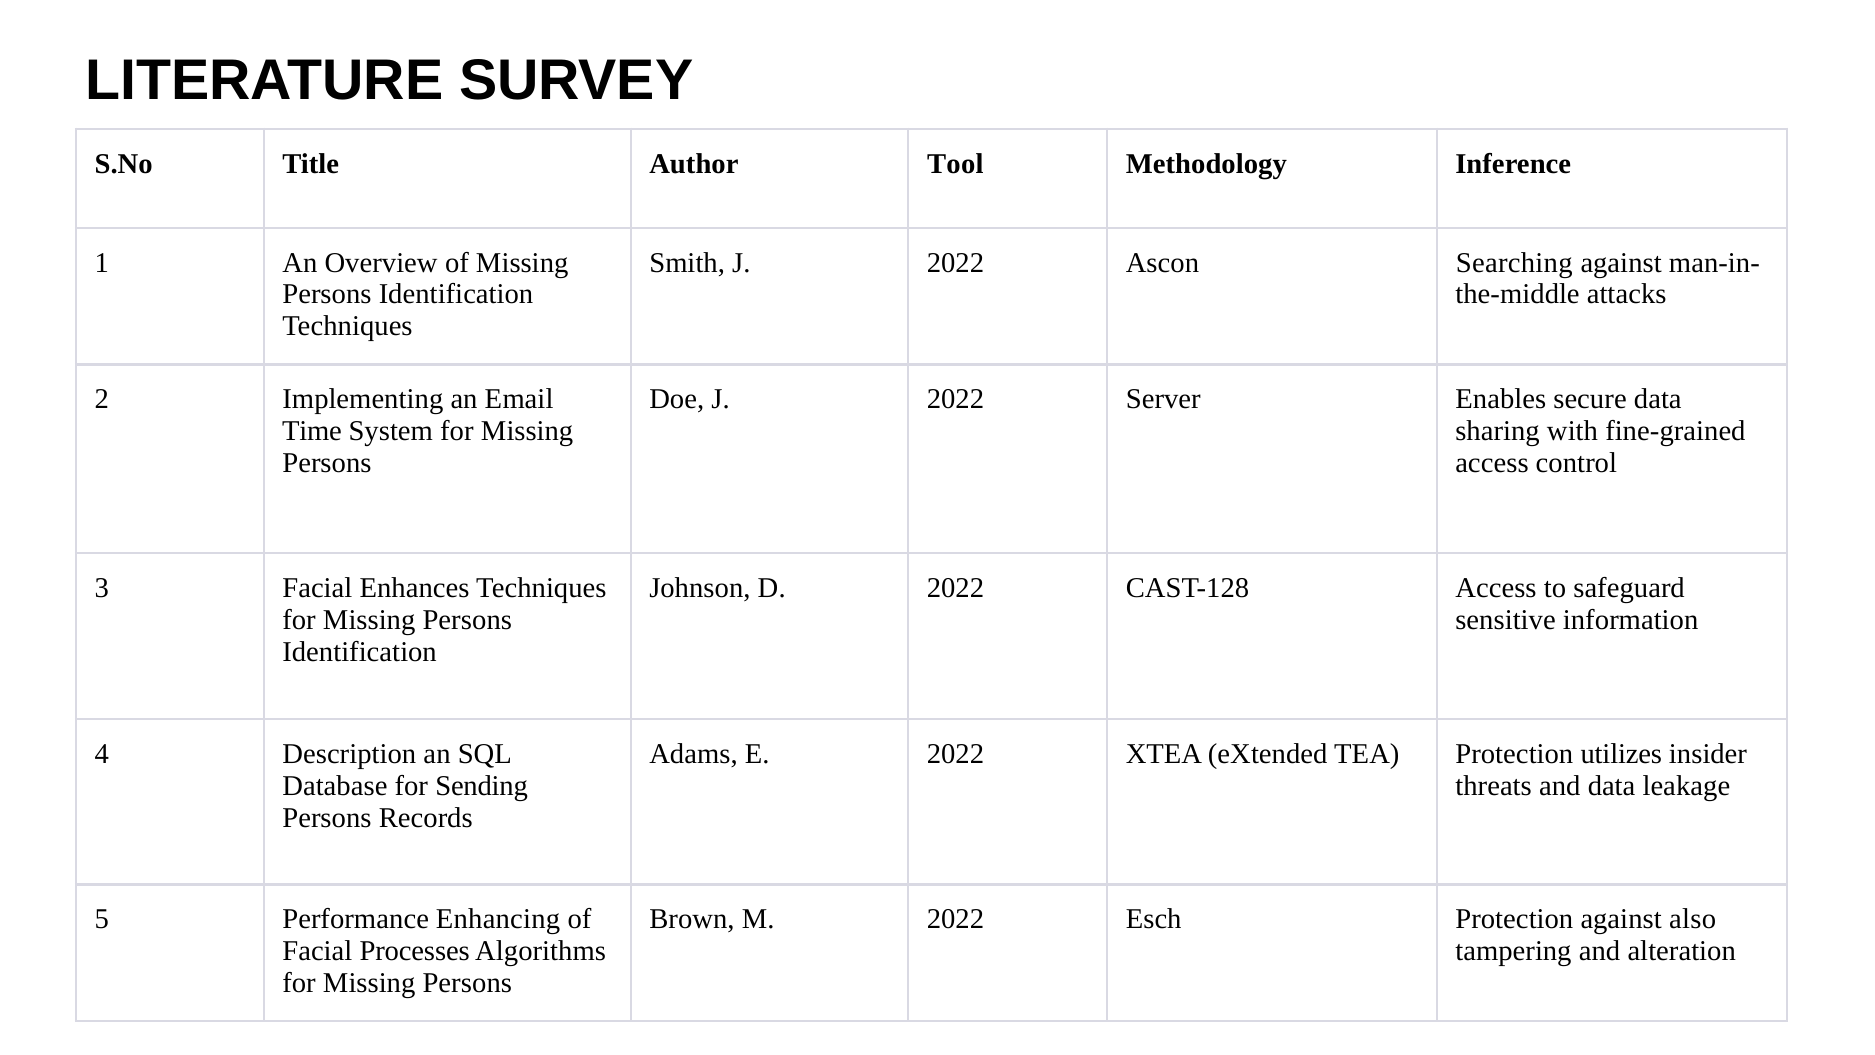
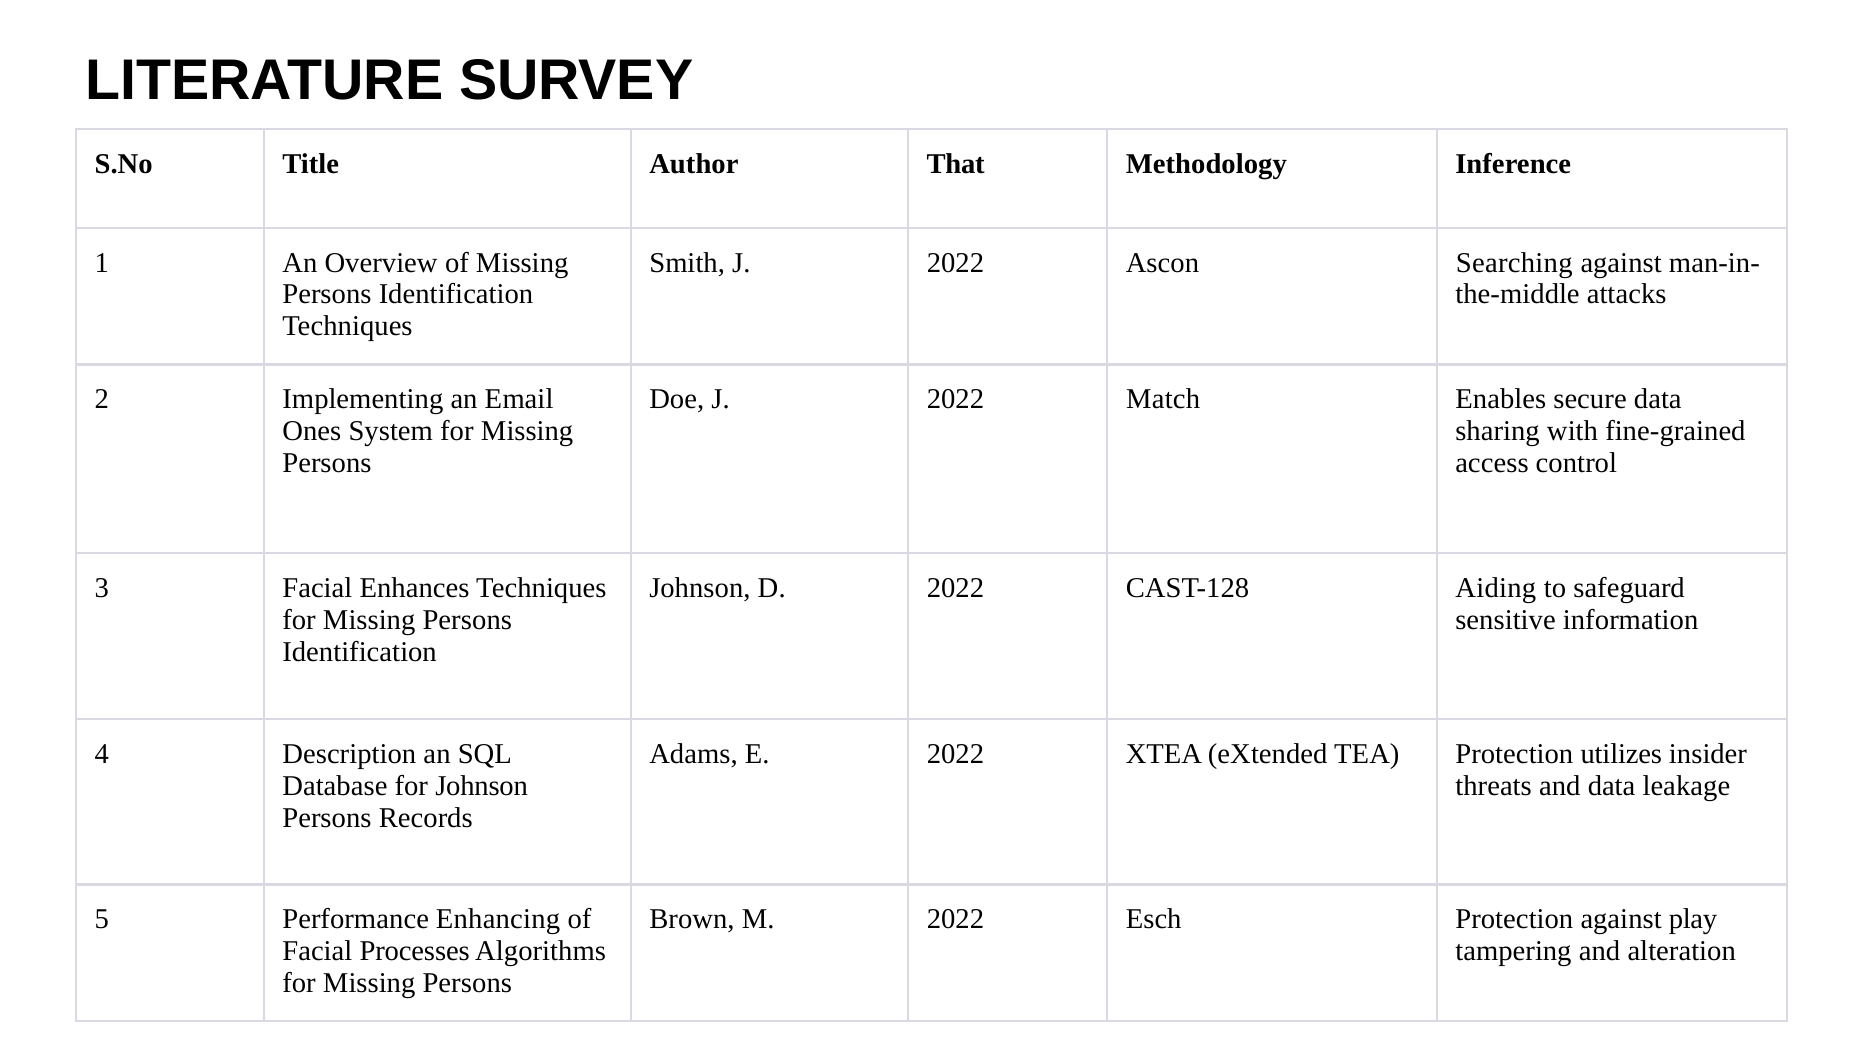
Tool: Tool -> That
Server: Server -> Match
Time: Time -> Ones
CAST-128 Access: Access -> Aiding
for Sending: Sending -> Johnson
also: also -> play
